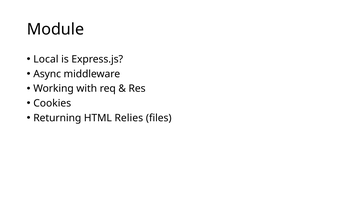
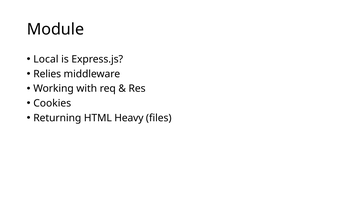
Async: Async -> Relies
Relies: Relies -> Heavy
